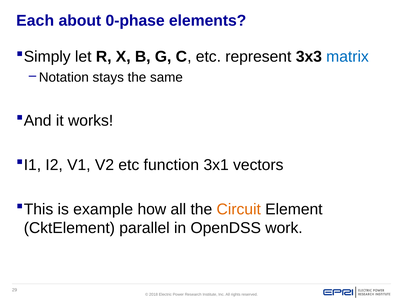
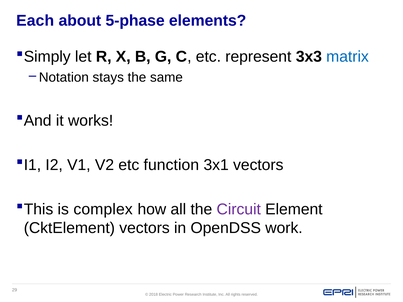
0-phase: 0-phase -> 5-phase
example: example -> complex
Circuit colour: orange -> purple
CktElement parallel: parallel -> vectors
